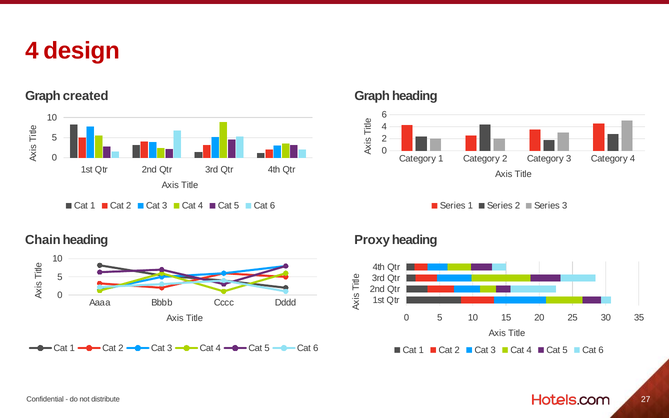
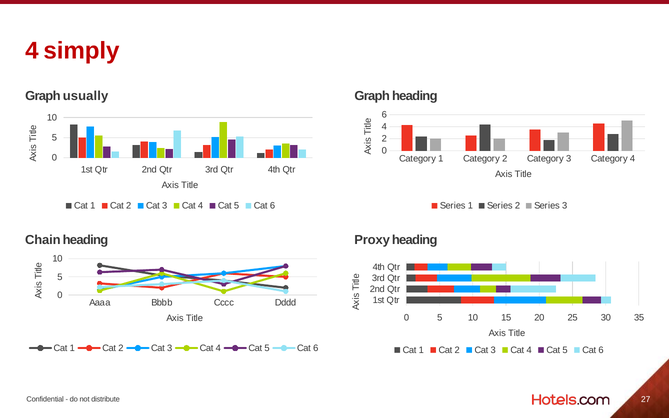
design: design -> simply
created: created -> usually
